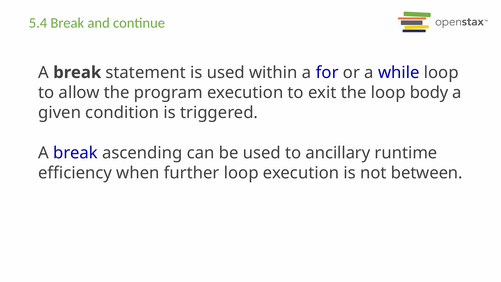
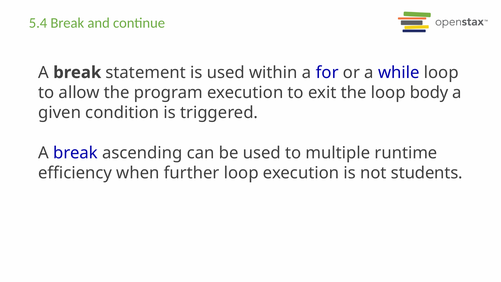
ancillary: ancillary -> multiple
between: between -> students
